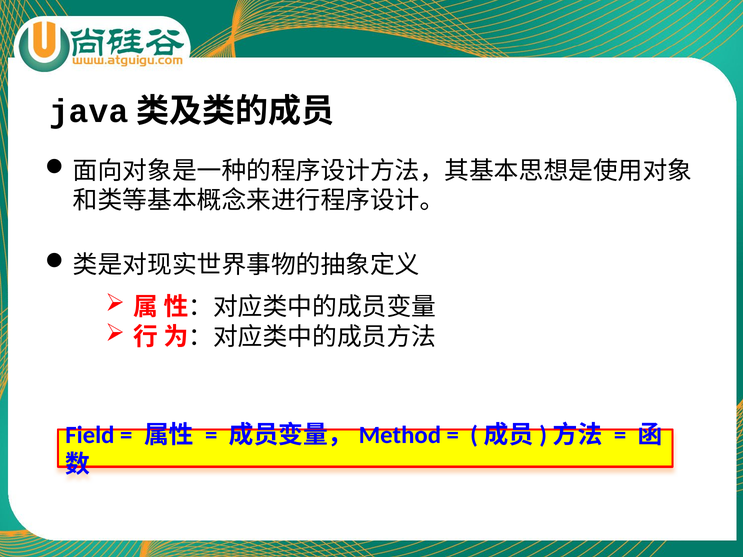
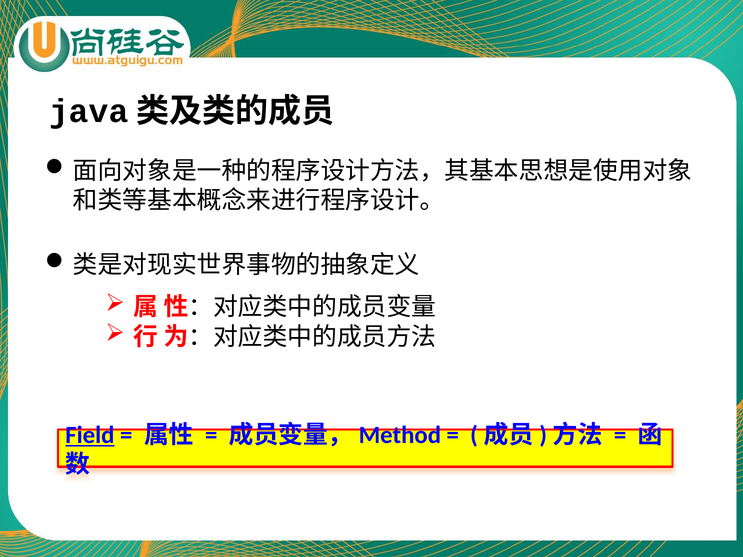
Field underline: none -> present
